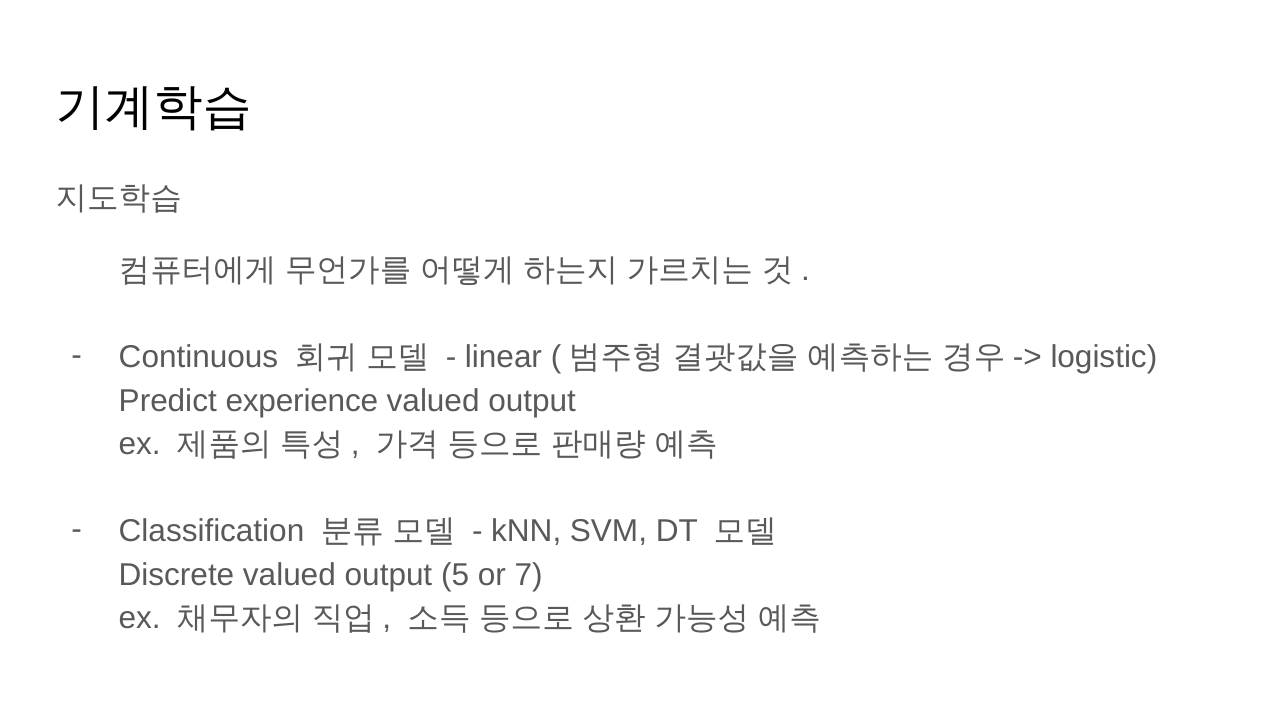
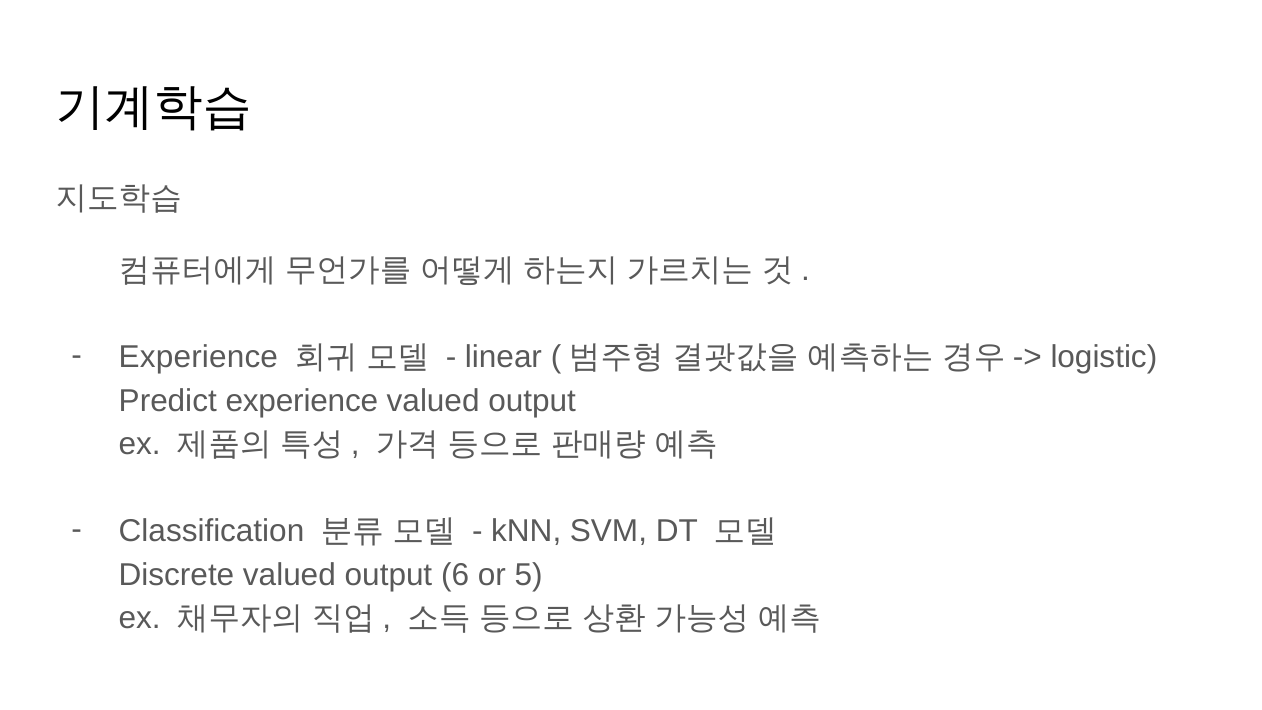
Continuous at (198, 357): Continuous -> Experience
5: 5 -> 6
7: 7 -> 5
